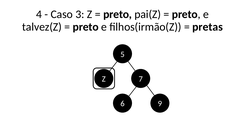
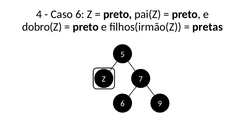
Caso 3: 3 -> 6
talvez(Z: talvez(Z -> dobro(Z
